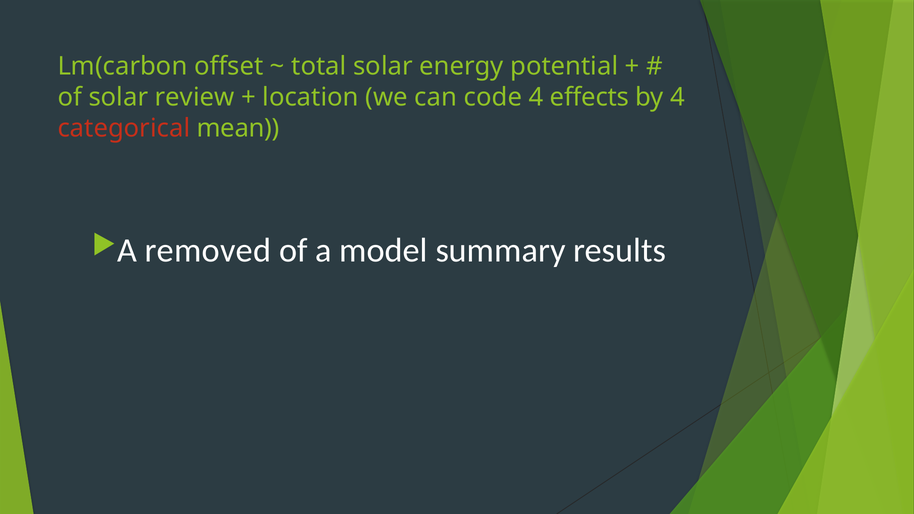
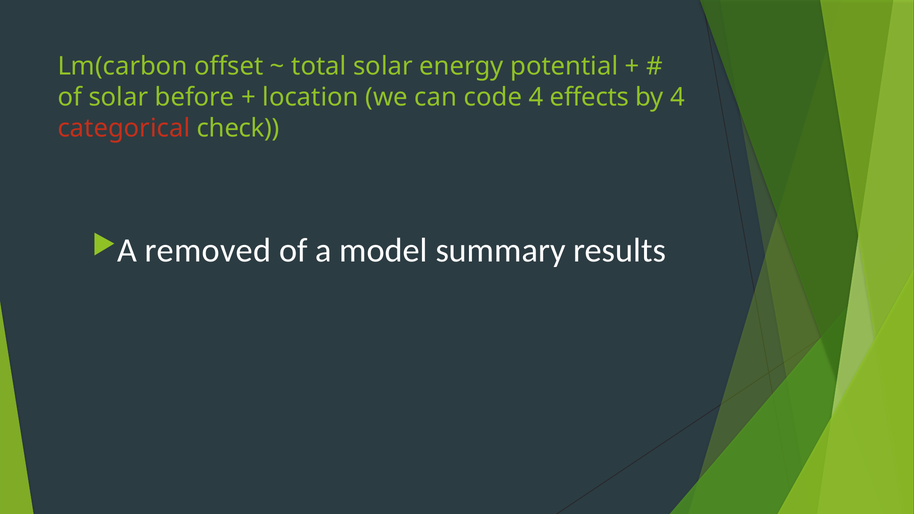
review: review -> before
mean: mean -> check
